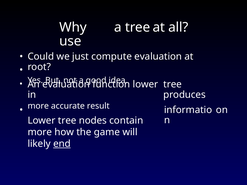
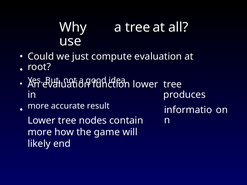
end underline: present -> none
